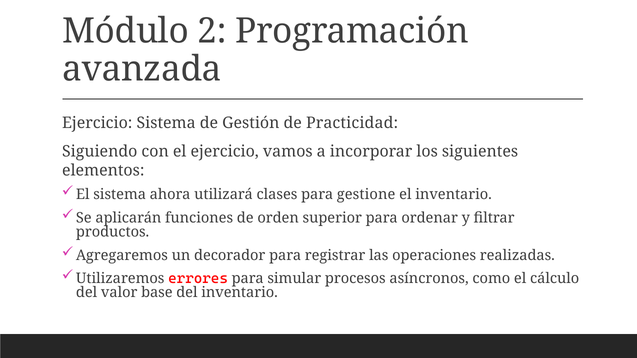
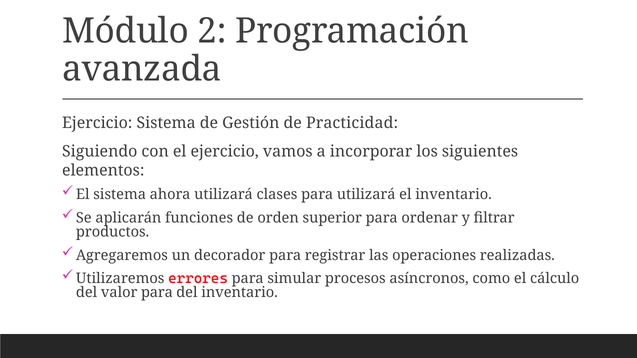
para gestione: gestione -> utilizará
valor base: base -> para
